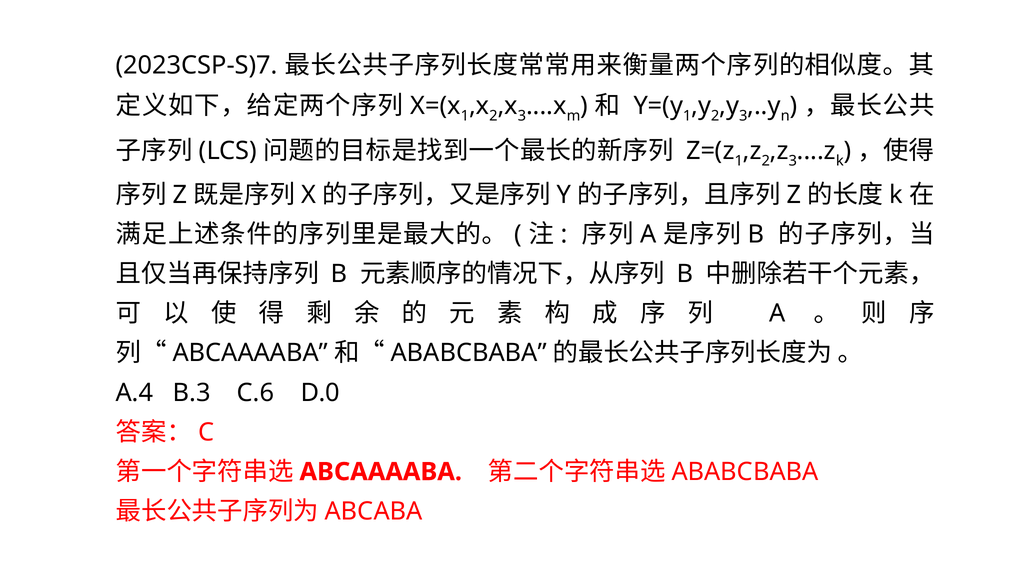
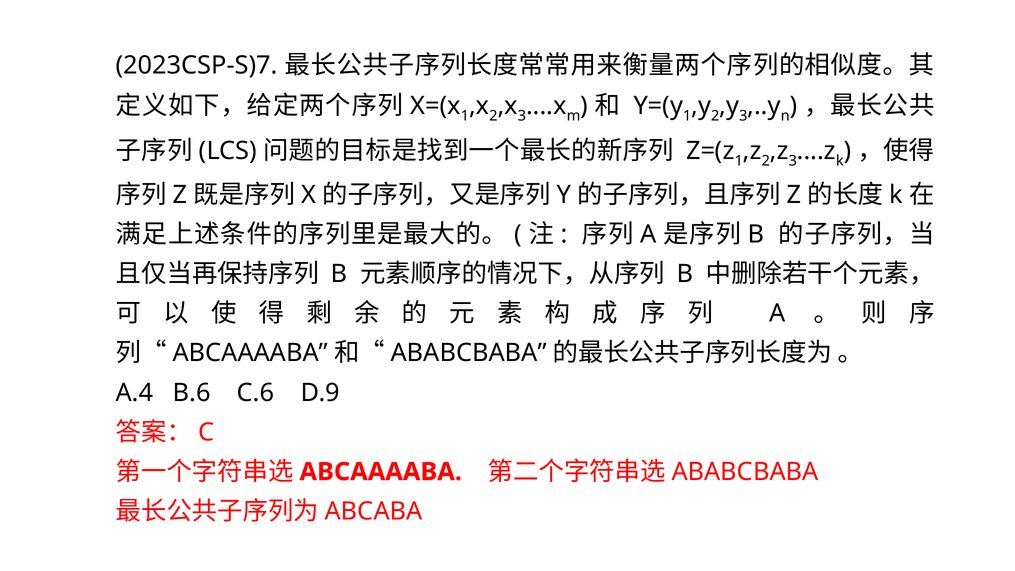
B.3: B.3 -> B.6
D.0: D.0 -> D.9
